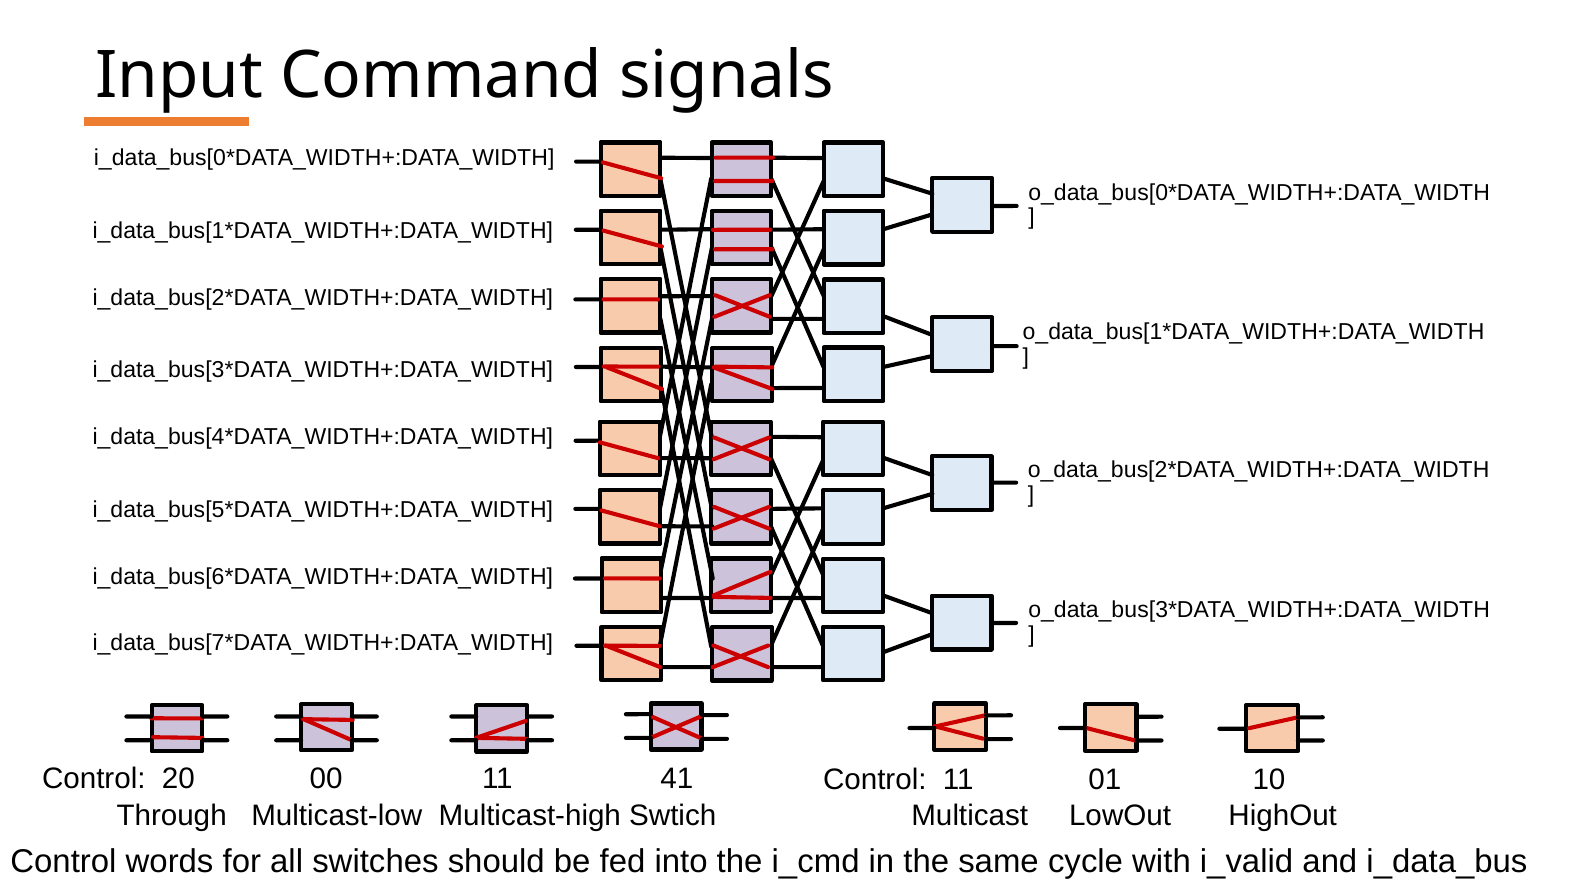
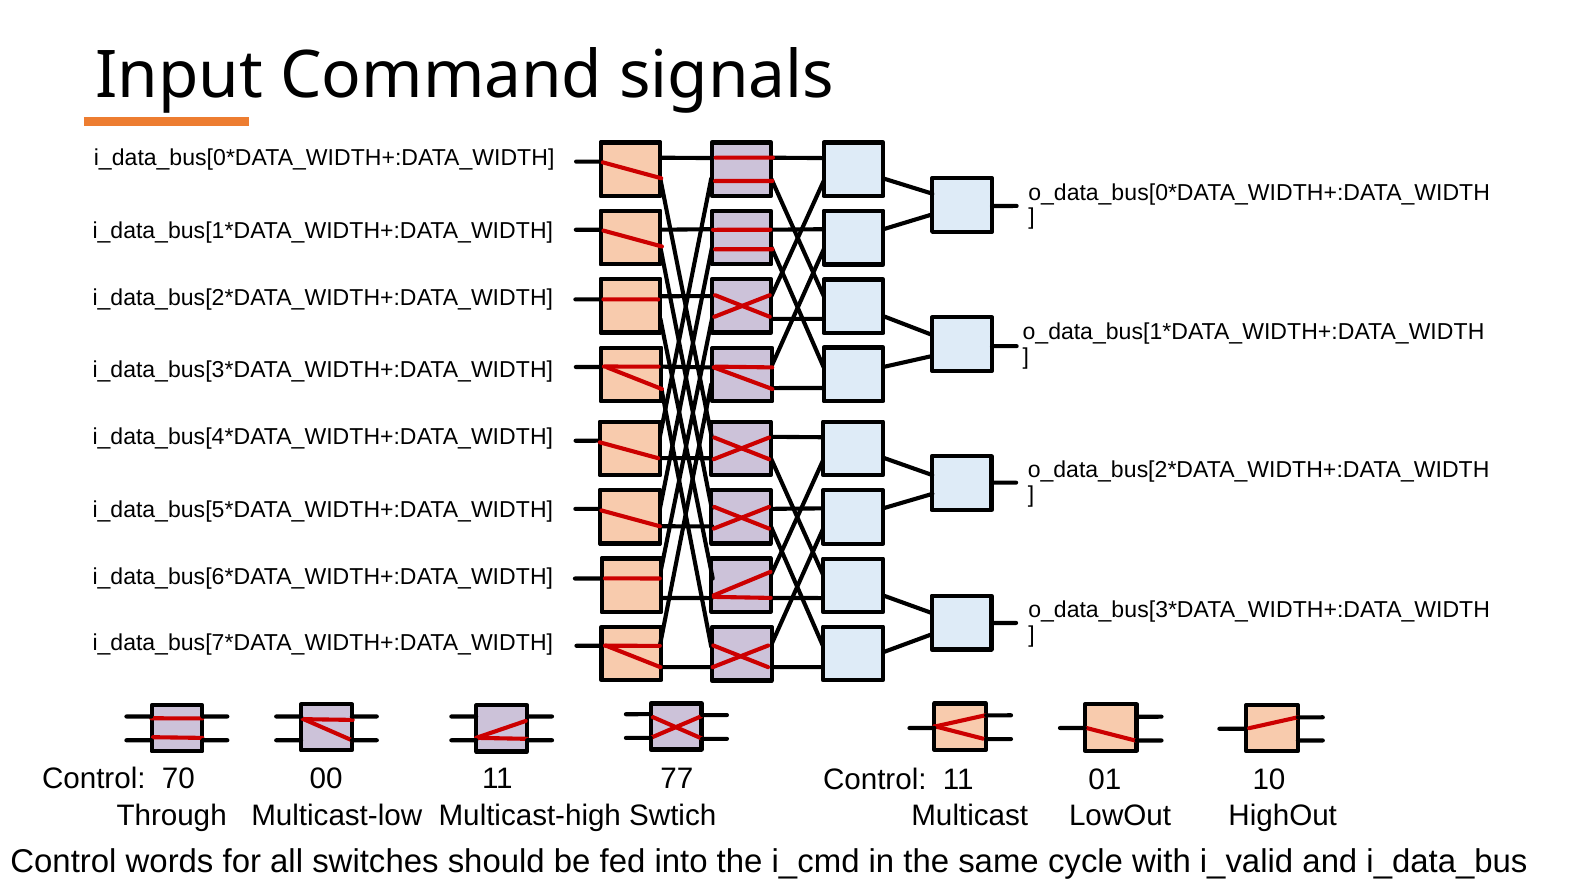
20: 20 -> 70
41: 41 -> 77
